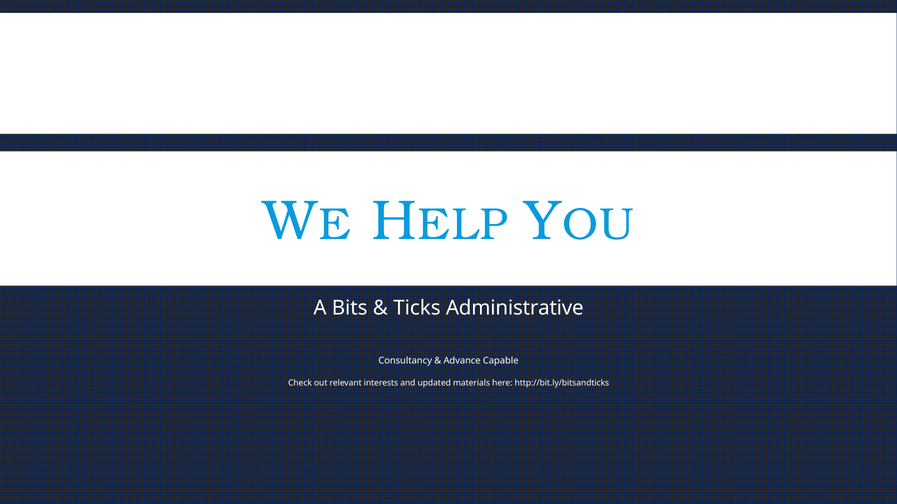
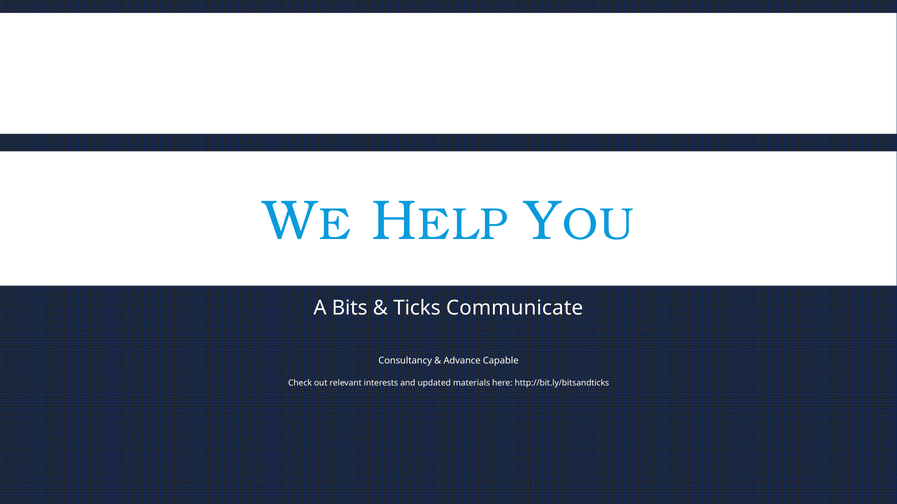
Administrative: Administrative -> Communicate
